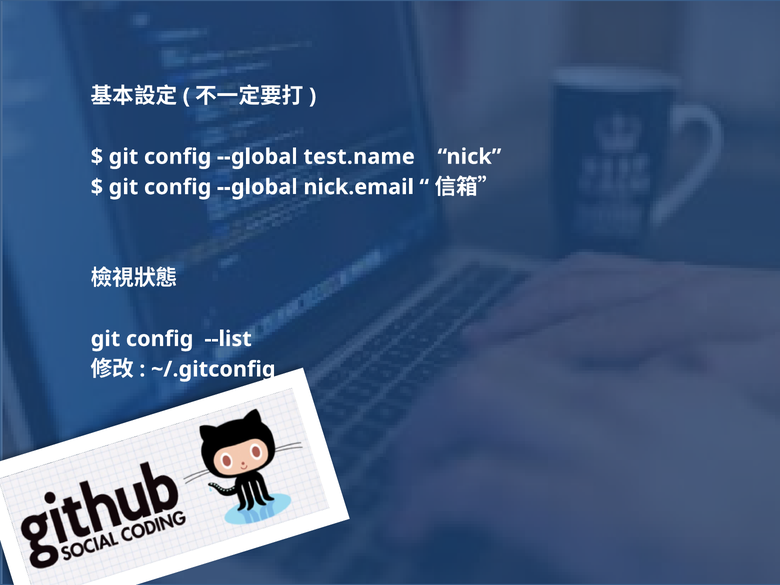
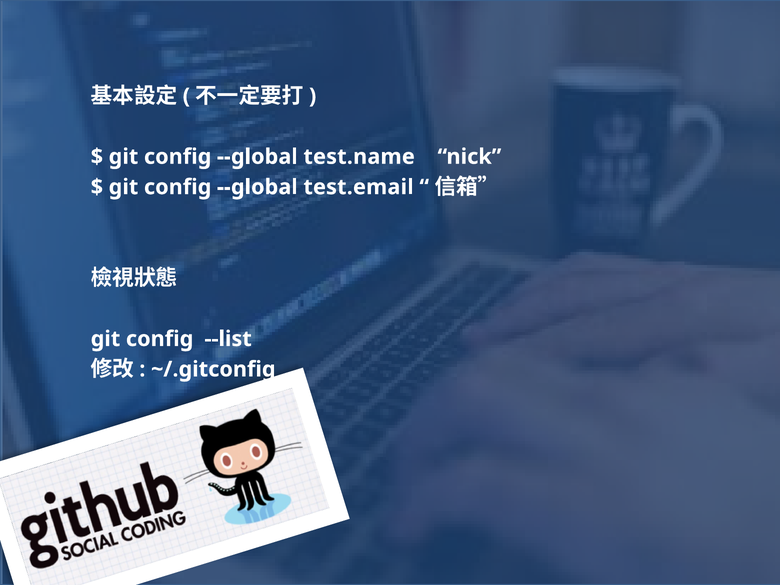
nick.email: nick.email -> test.email
